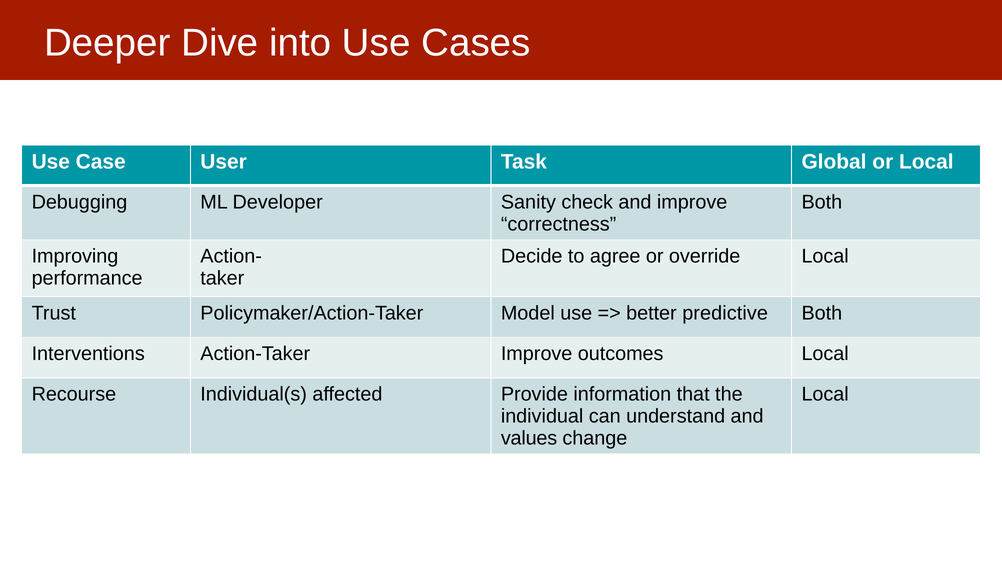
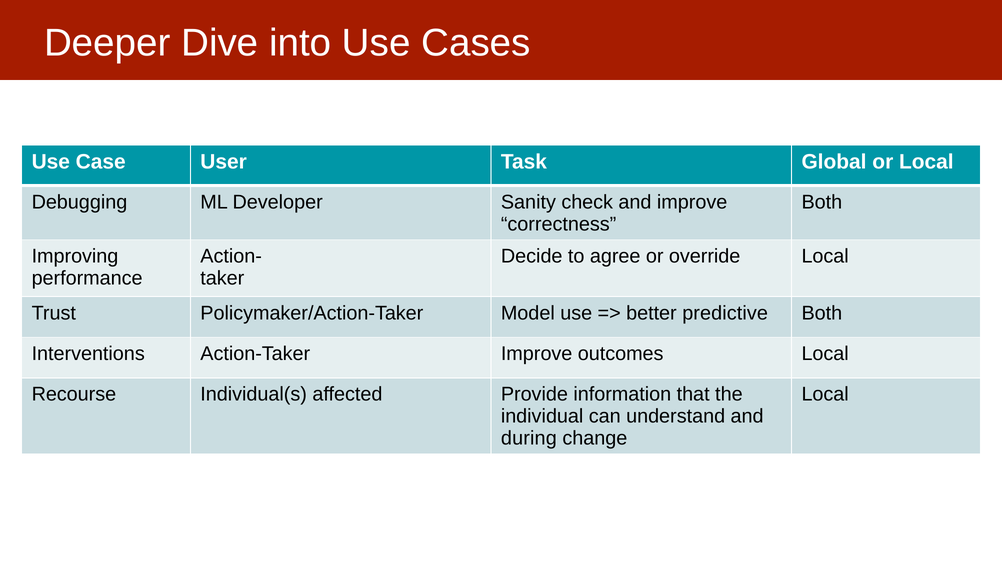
values: values -> during
